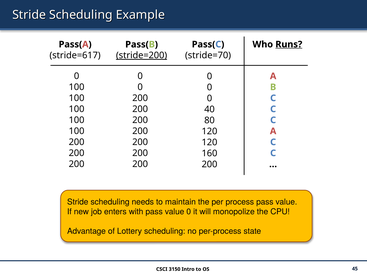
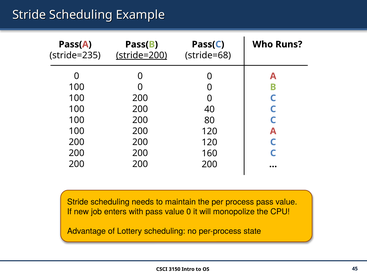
Runs underline: present -> none
stride=617: stride=617 -> stride=235
stride=70: stride=70 -> stride=68
